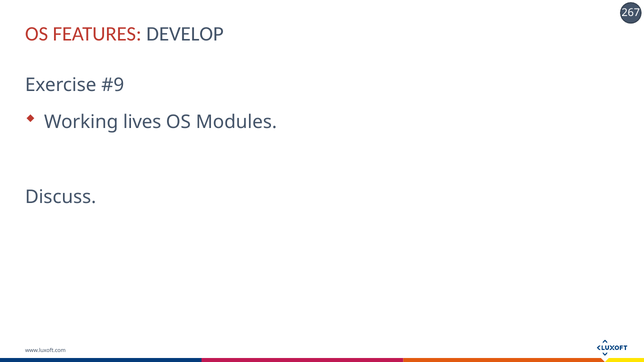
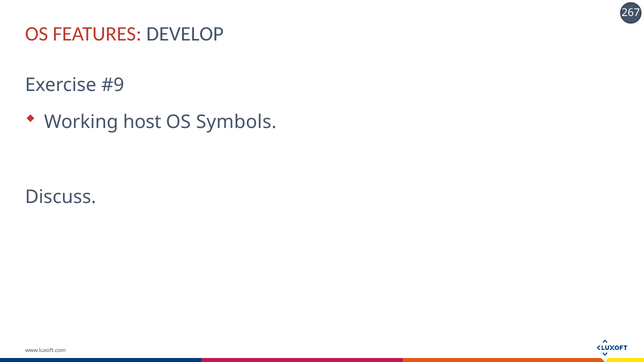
lives: lives -> host
Modules: Modules -> Symbols
